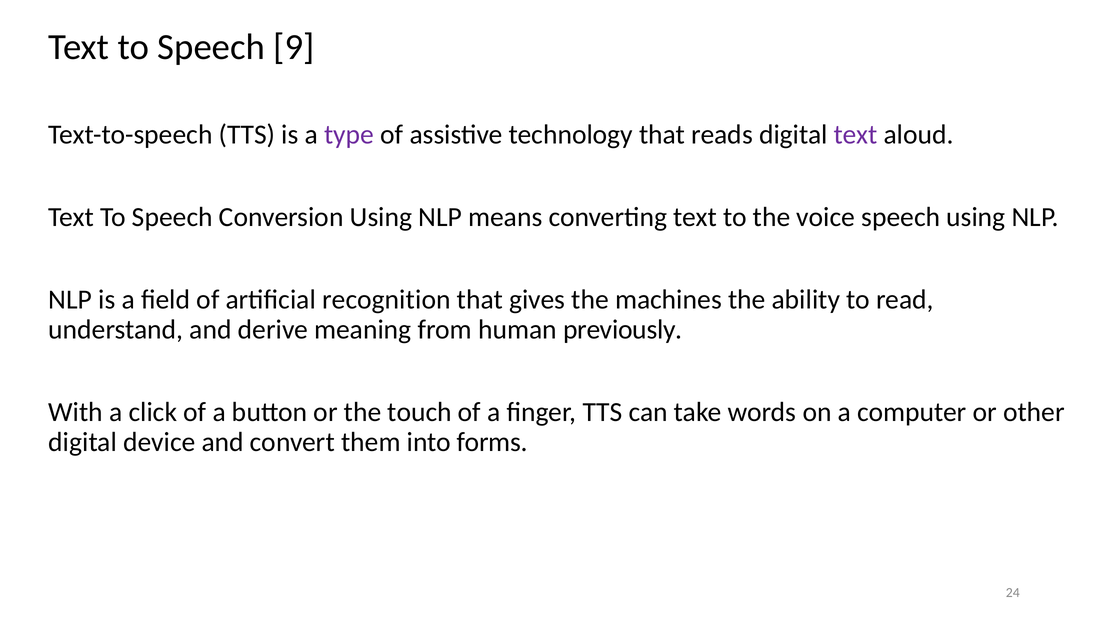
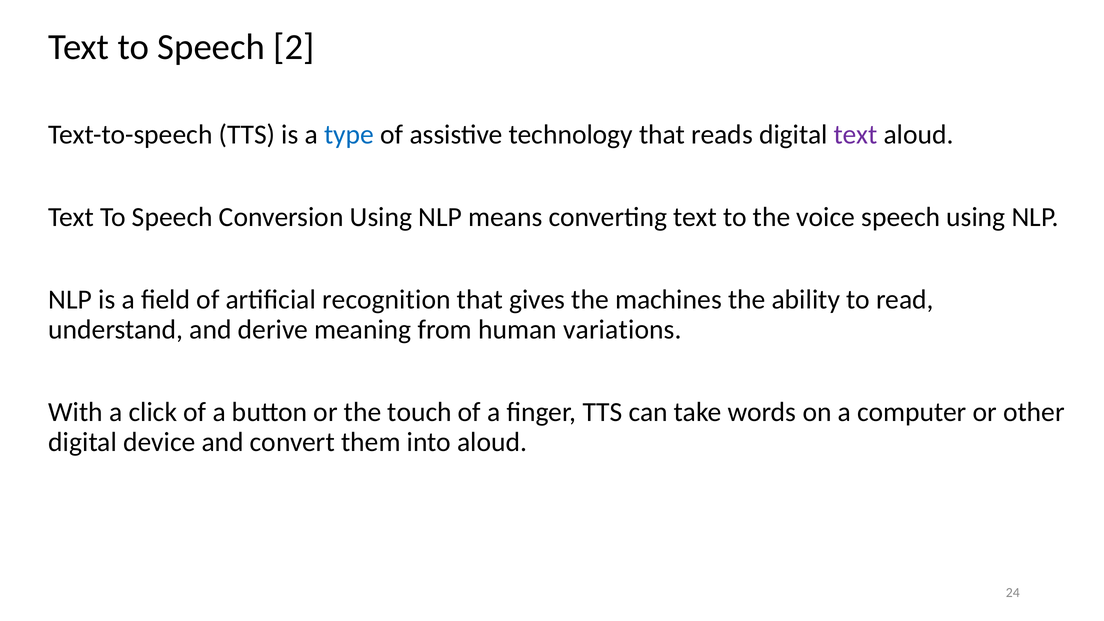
9: 9 -> 2
type colour: purple -> blue
previously: previously -> variations
into forms: forms -> aloud
